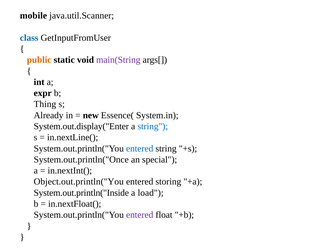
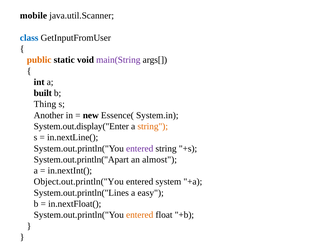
expr: expr -> built
Already: Already -> Another
string at (153, 126) colour: blue -> orange
entered at (140, 148) colour: blue -> purple
System.out.println("Once: System.out.println("Once -> System.out.println("Apart
special: special -> almost
storing: storing -> system
System.out.println("Inside: System.out.println("Inside -> System.out.println("Lines
load: load -> easy
entered at (140, 215) colour: purple -> orange
